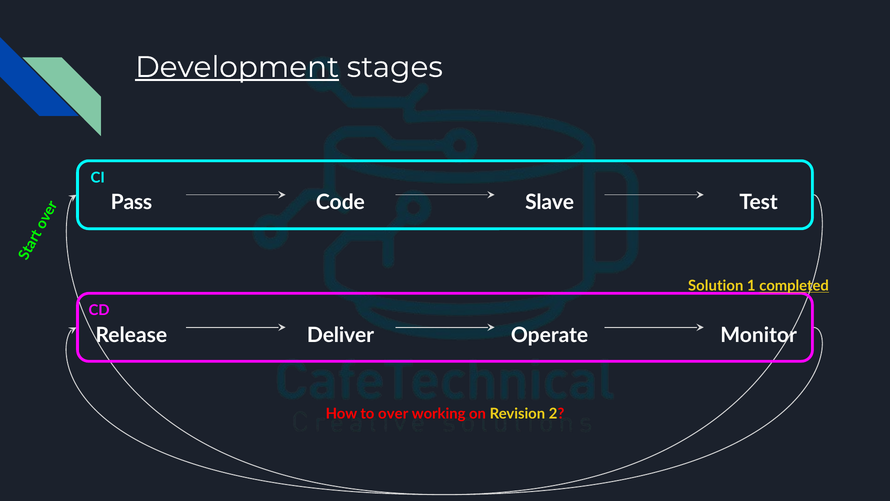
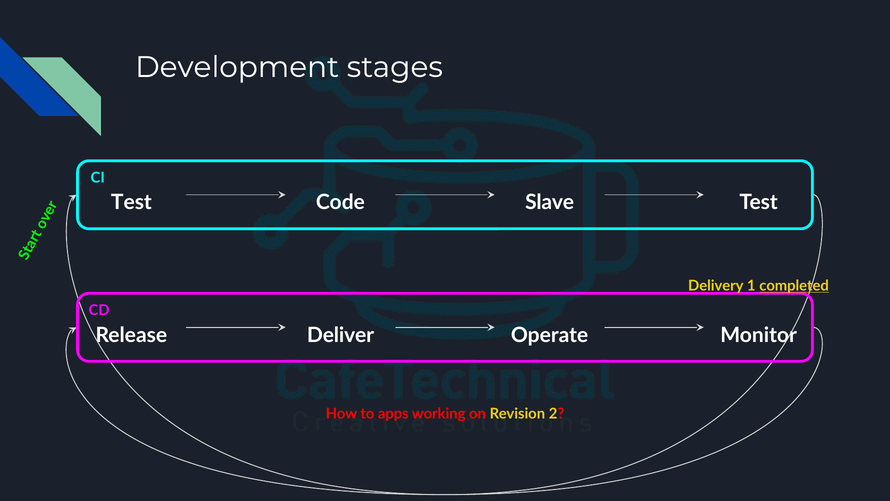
Development underline: present -> none
Pass at (131, 202): Pass -> Test
Solution: Solution -> Delivery
over: over -> apps
